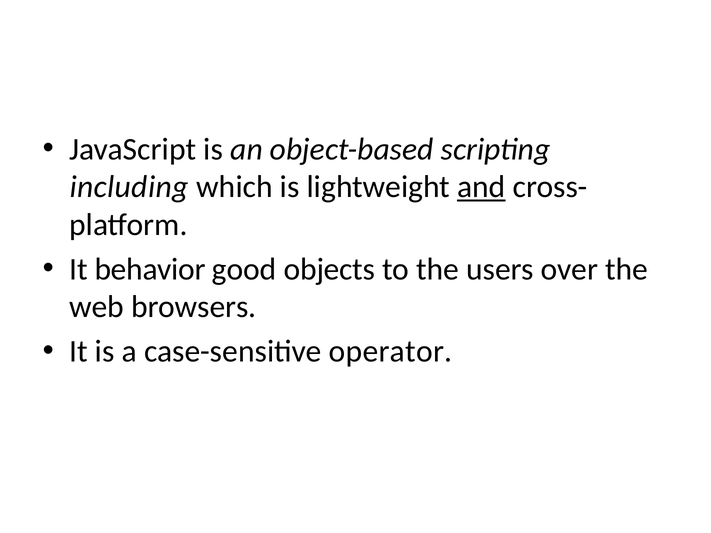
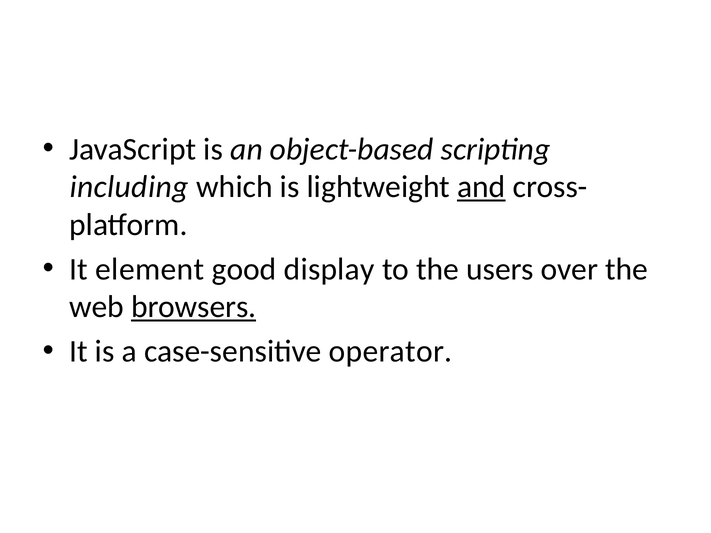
behavior: behavior -> element
objects: objects -> display
browsers underline: none -> present
